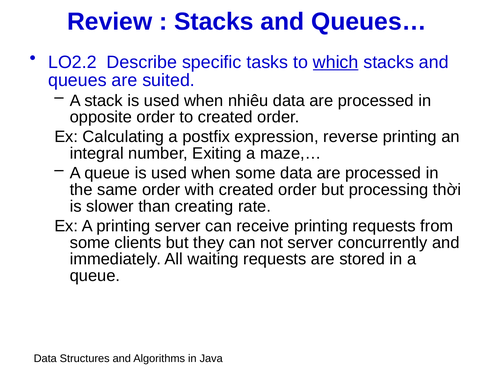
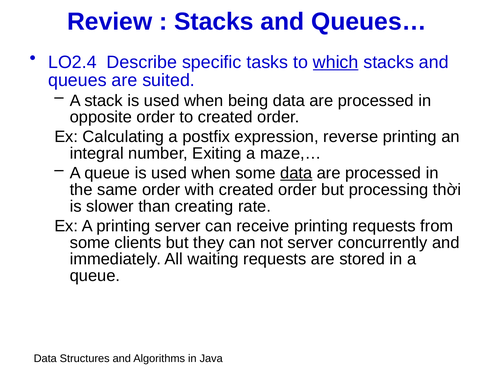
LO2.2: LO2.2 -> LO2.4
nhiêu: nhiêu -> being
data at (296, 173) underline: none -> present
